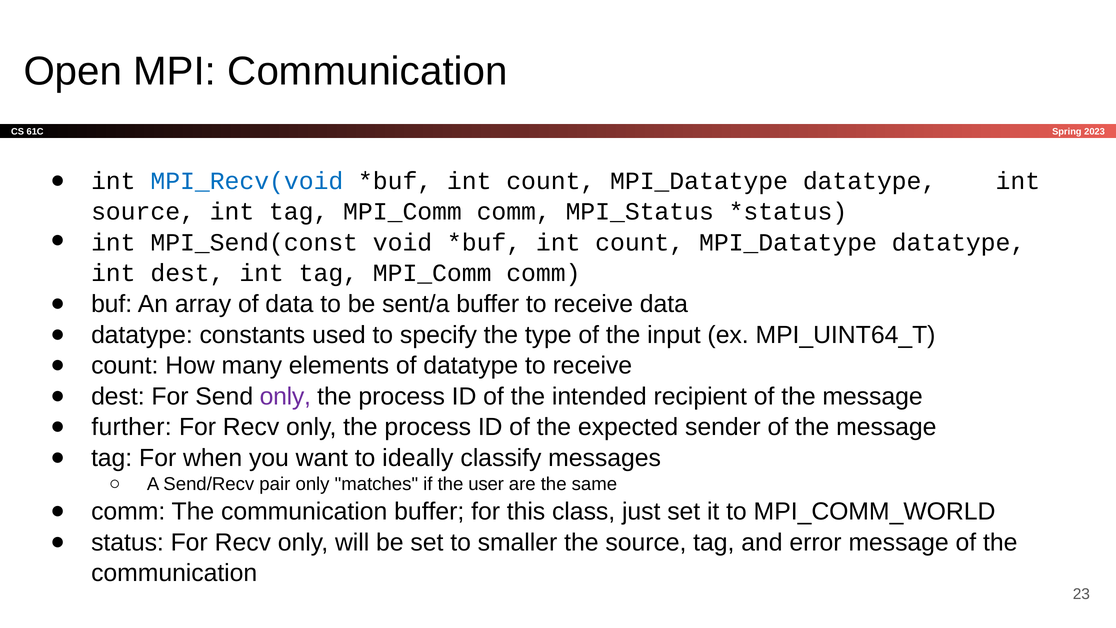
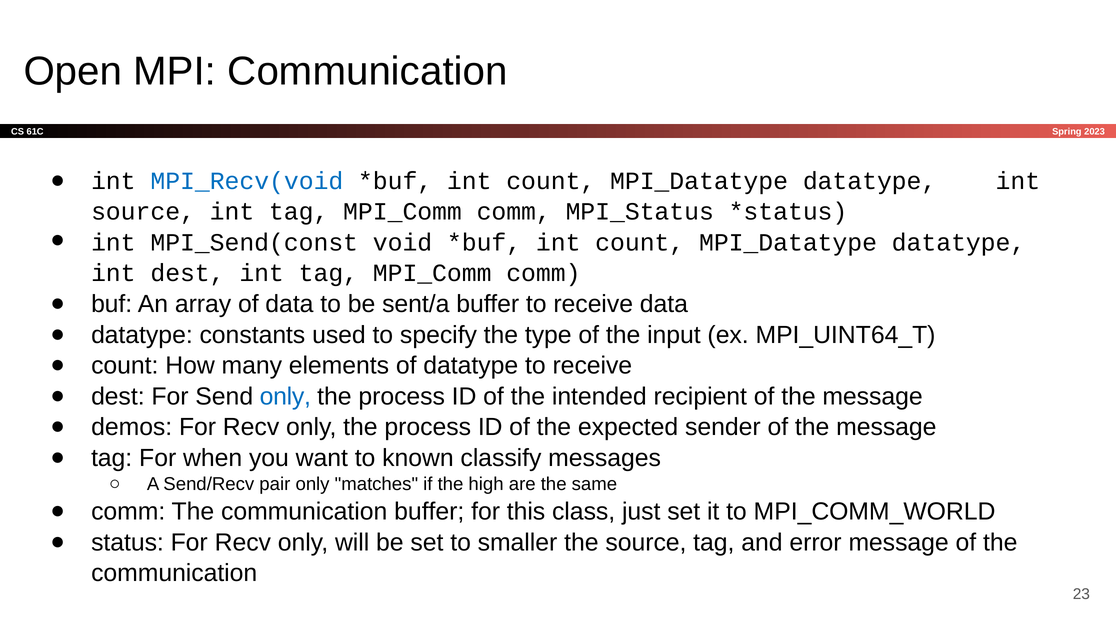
only at (285, 396) colour: purple -> blue
further: further -> demos
ideally: ideally -> known
user: user -> high
